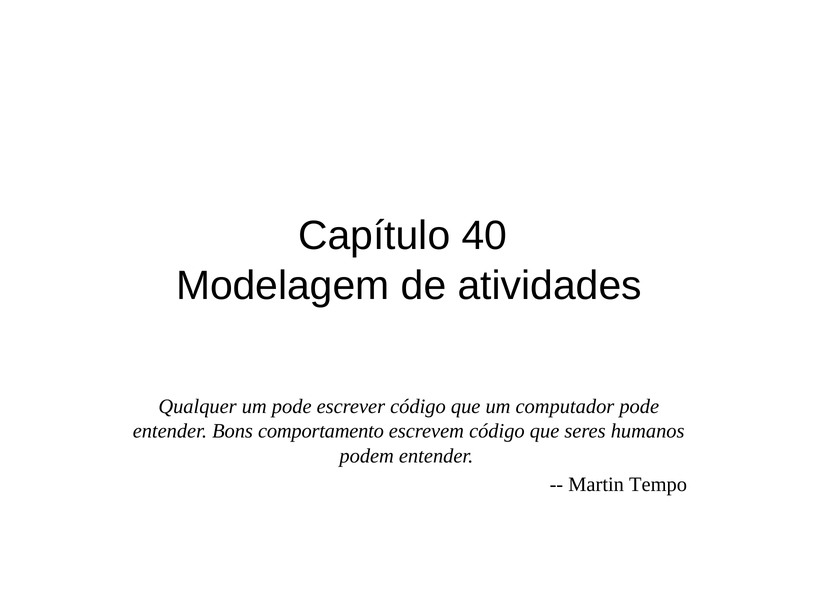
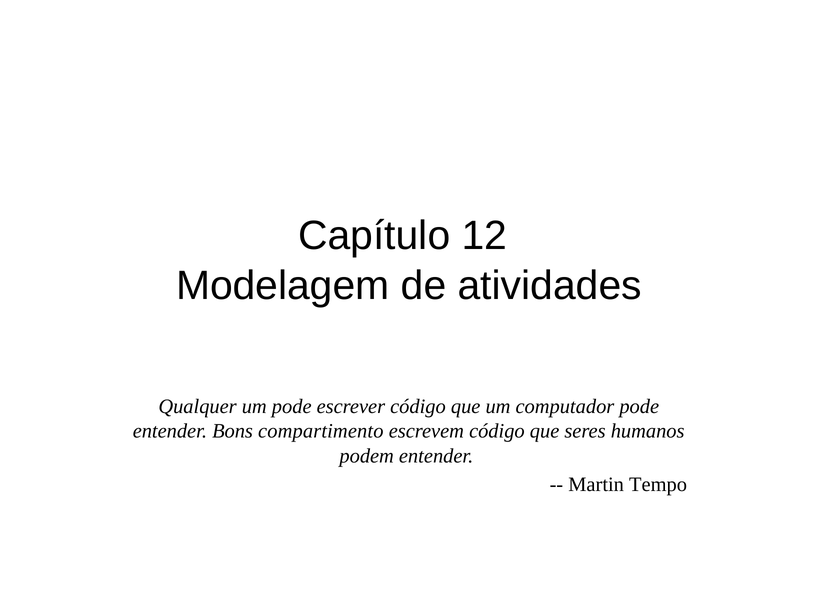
40: 40 -> 12
comportamento: comportamento -> compartimento
